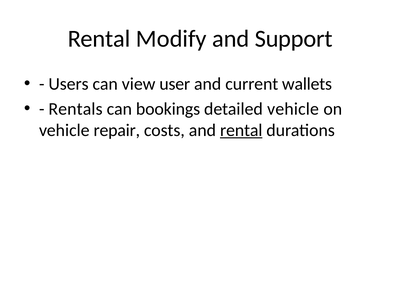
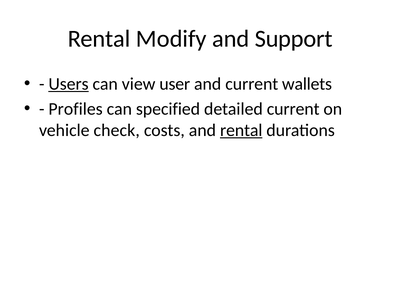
Users underline: none -> present
Rentals: Rentals -> Profiles
bookings: bookings -> specified
detailed vehicle: vehicle -> current
repair: repair -> check
